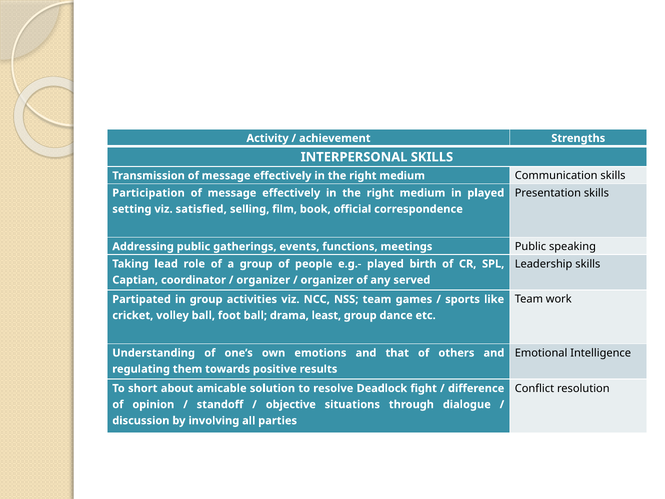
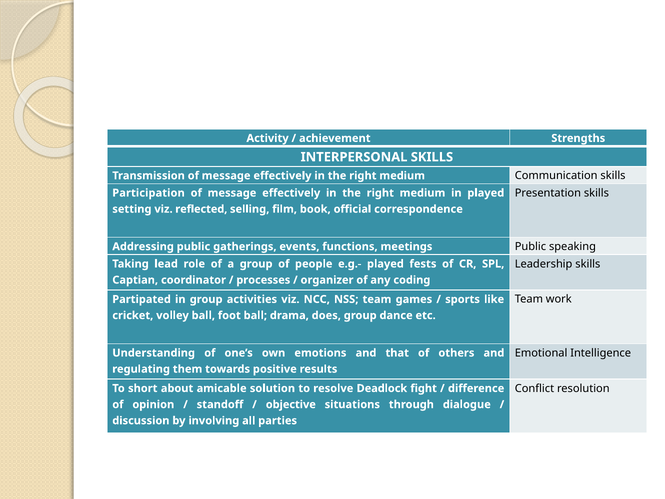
satisfied: satisfied -> reflected
birth: birth -> fests
organizer at (263, 280): organizer -> processes
served: served -> coding
least: least -> does
